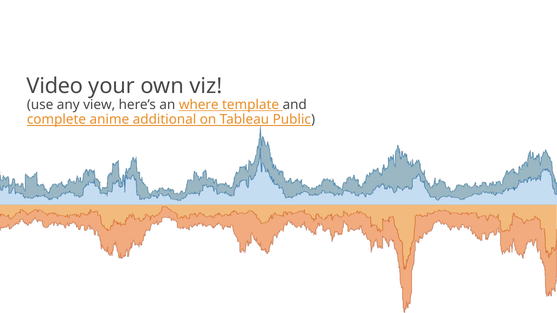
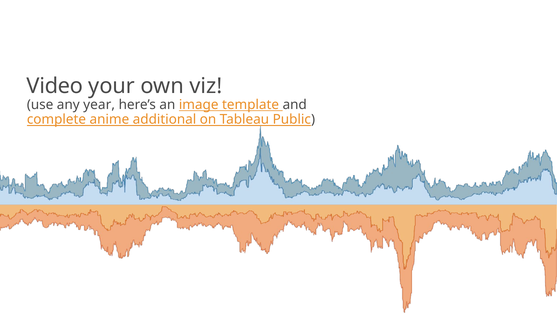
view: view -> year
where: where -> image
